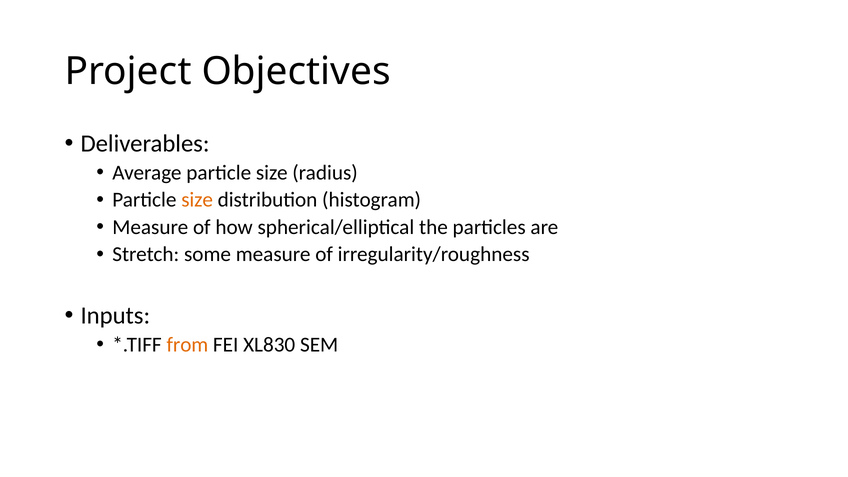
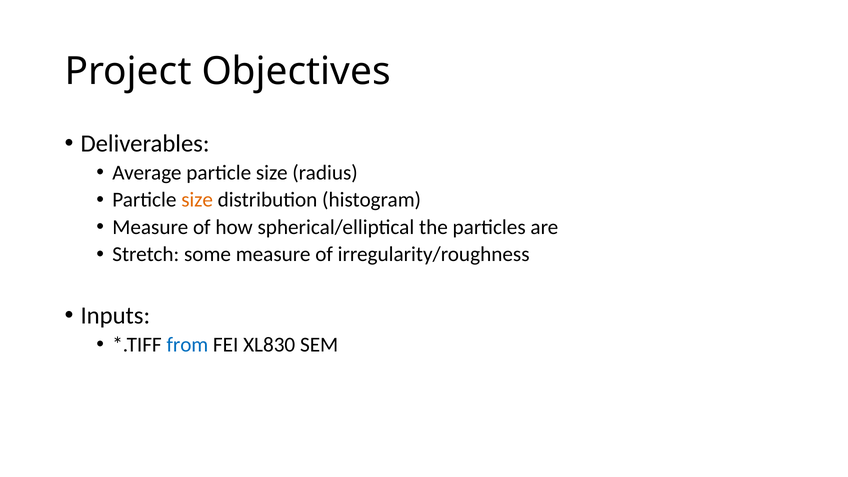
from colour: orange -> blue
